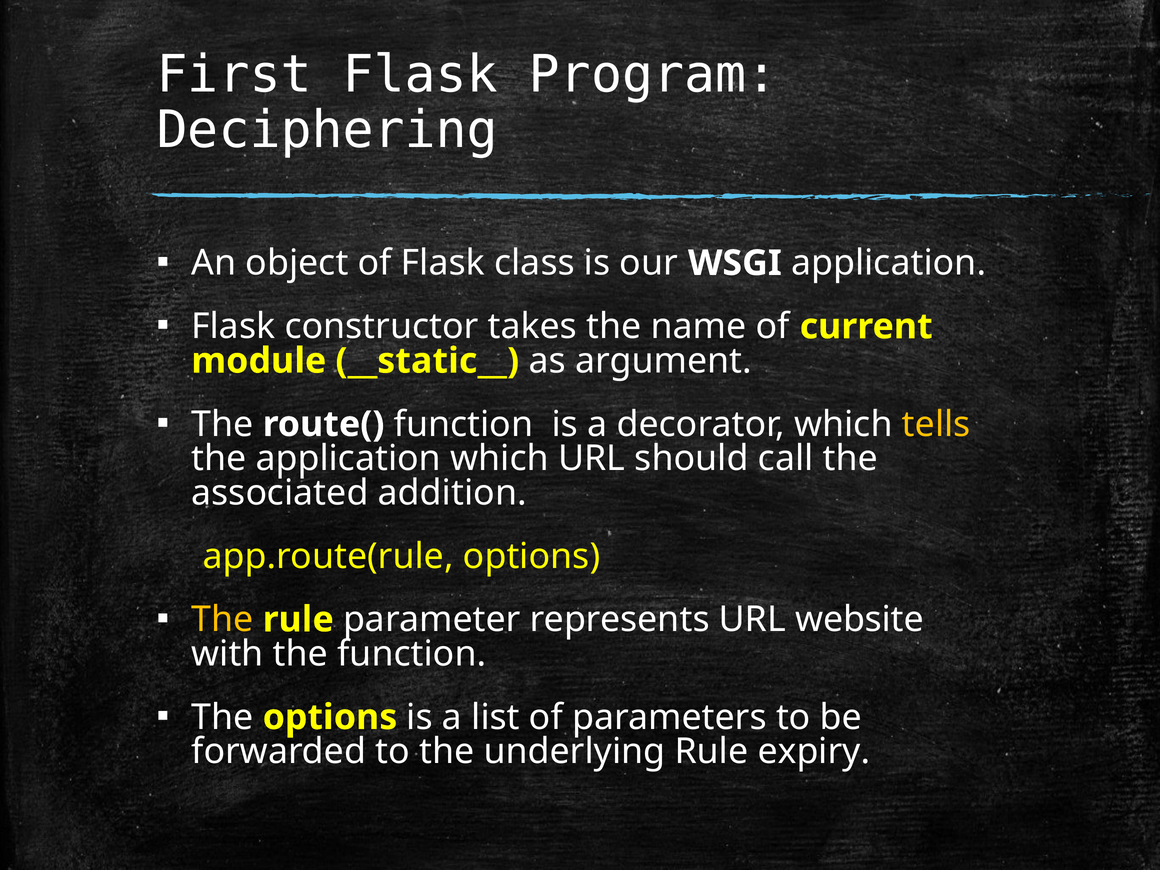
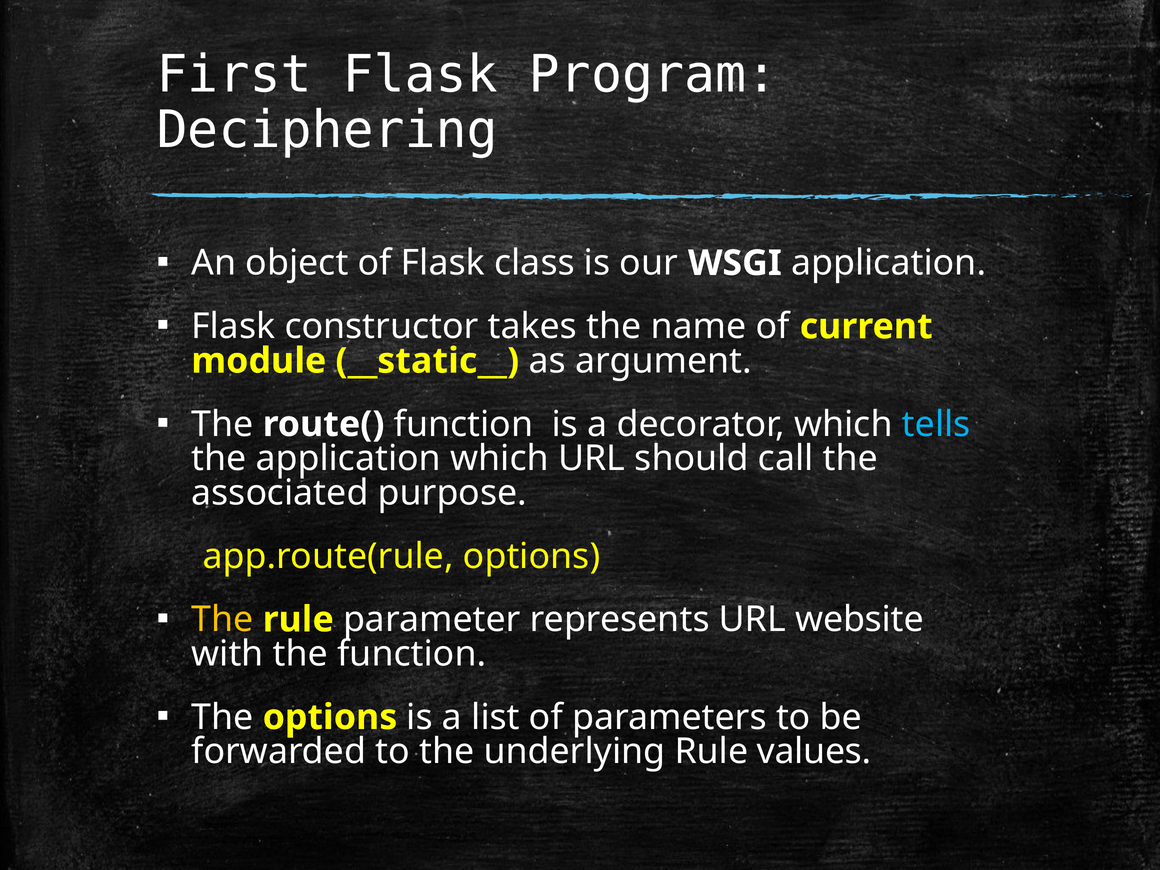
tells colour: yellow -> light blue
addition: addition -> purpose
expiry: expiry -> values
